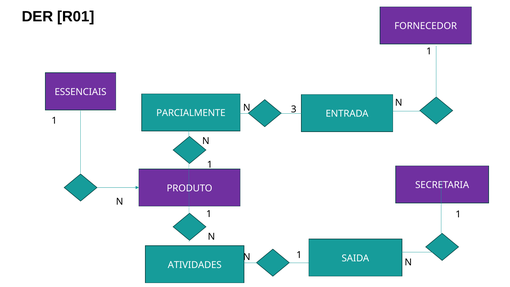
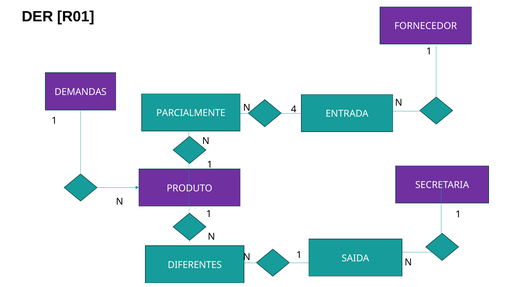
ESSENCIAIS: ESSENCIAIS -> DEMANDAS
3: 3 -> 4
ATIVIDADES: ATIVIDADES -> DIFERENTES
